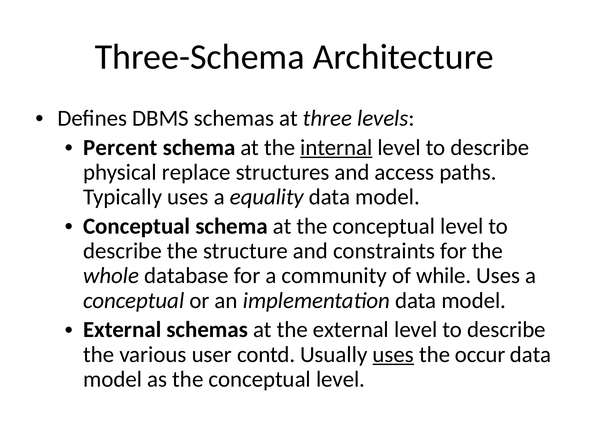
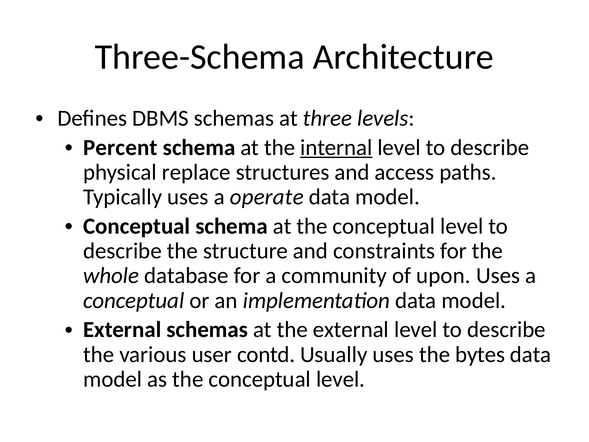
equality: equality -> operate
while: while -> upon
uses at (393, 354) underline: present -> none
occur: occur -> bytes
